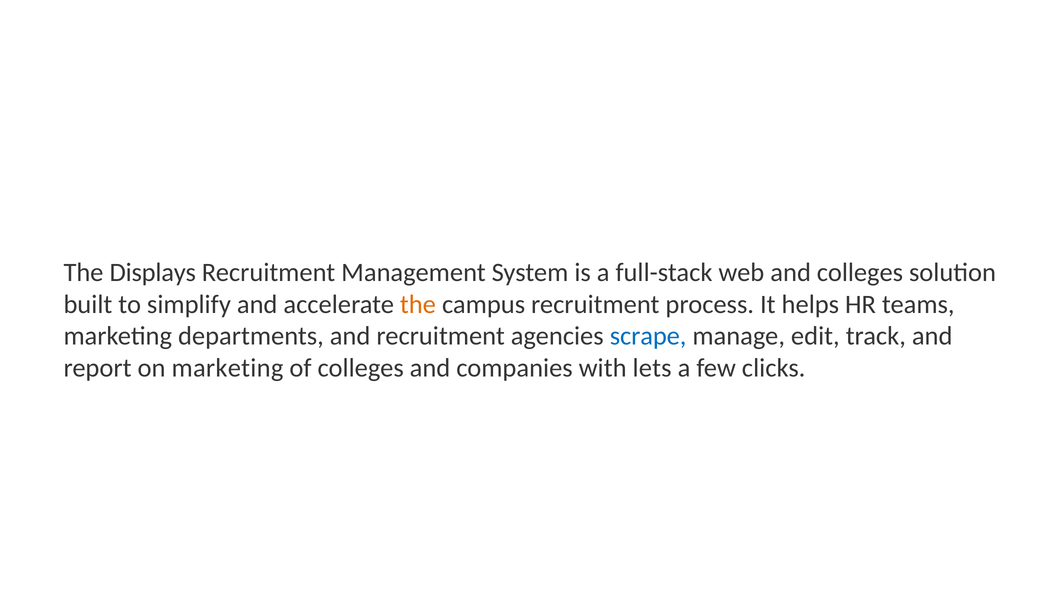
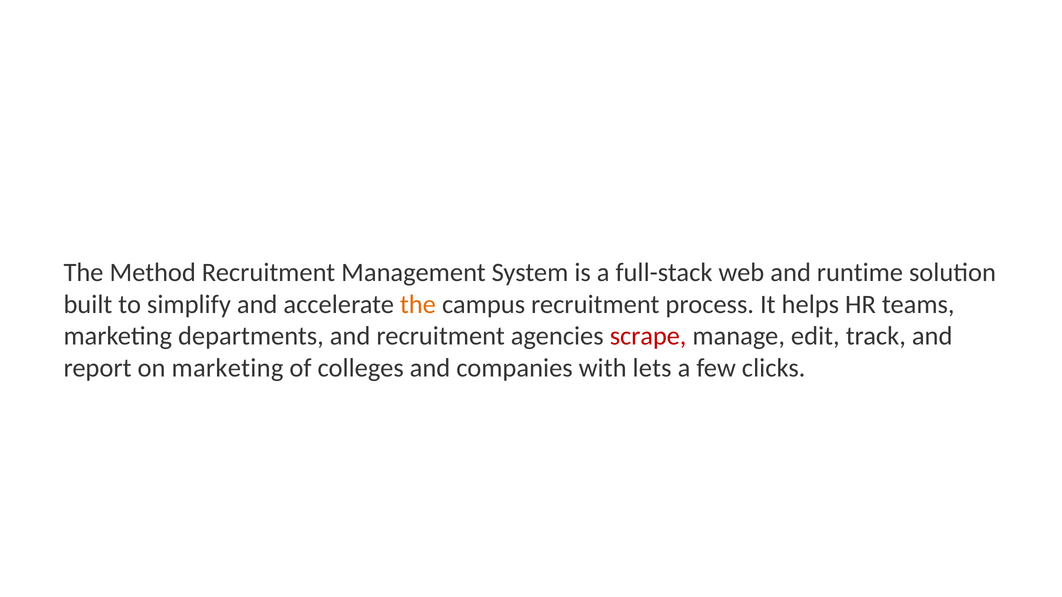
Displays: Displays -> Method
and colleges: colleges -> runtime
scrape colour: blue -> red
